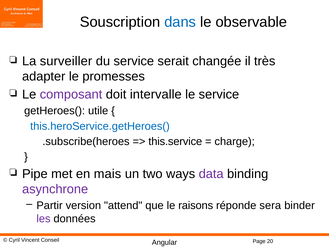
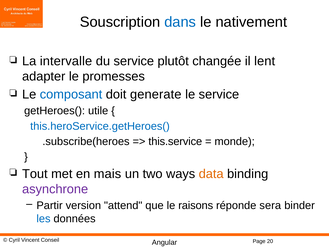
observable: observable -> nativement
surveiller: surveiller -> intervalle
serait: serait -> plutôt
très: très -> lent
composant colour: purple -> blue
intervalle: intervalle -> generate
charge: charge -> monde
Pipe: Pipe -> Tout
data colour: purple -> orange
les colour: purple -> blue
